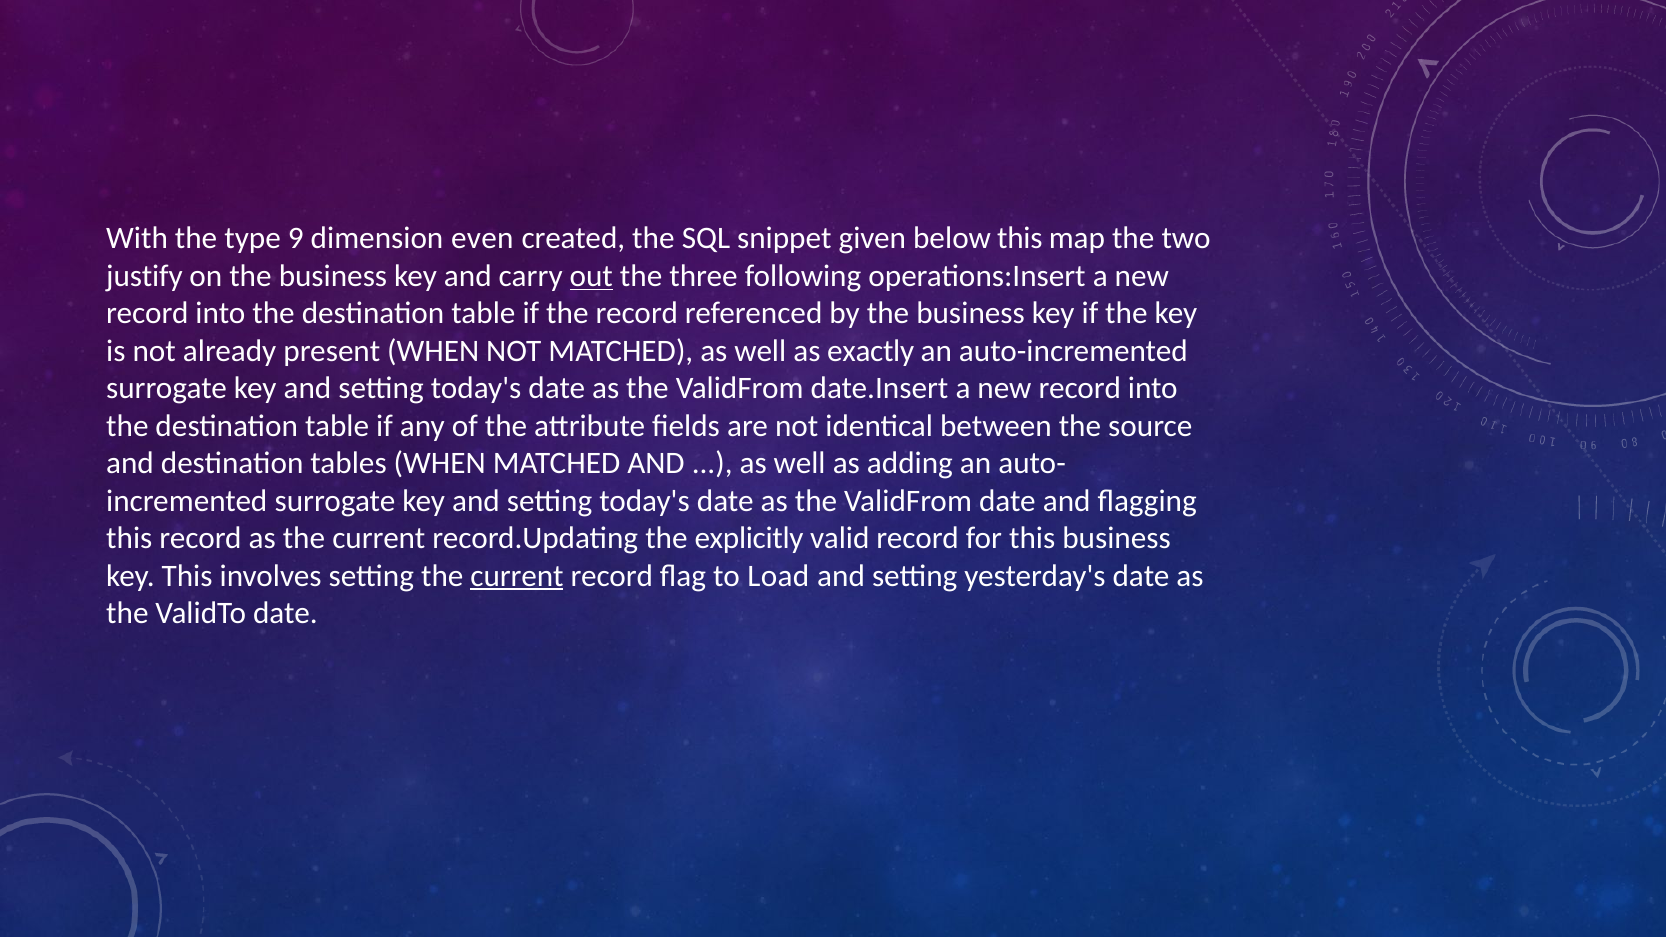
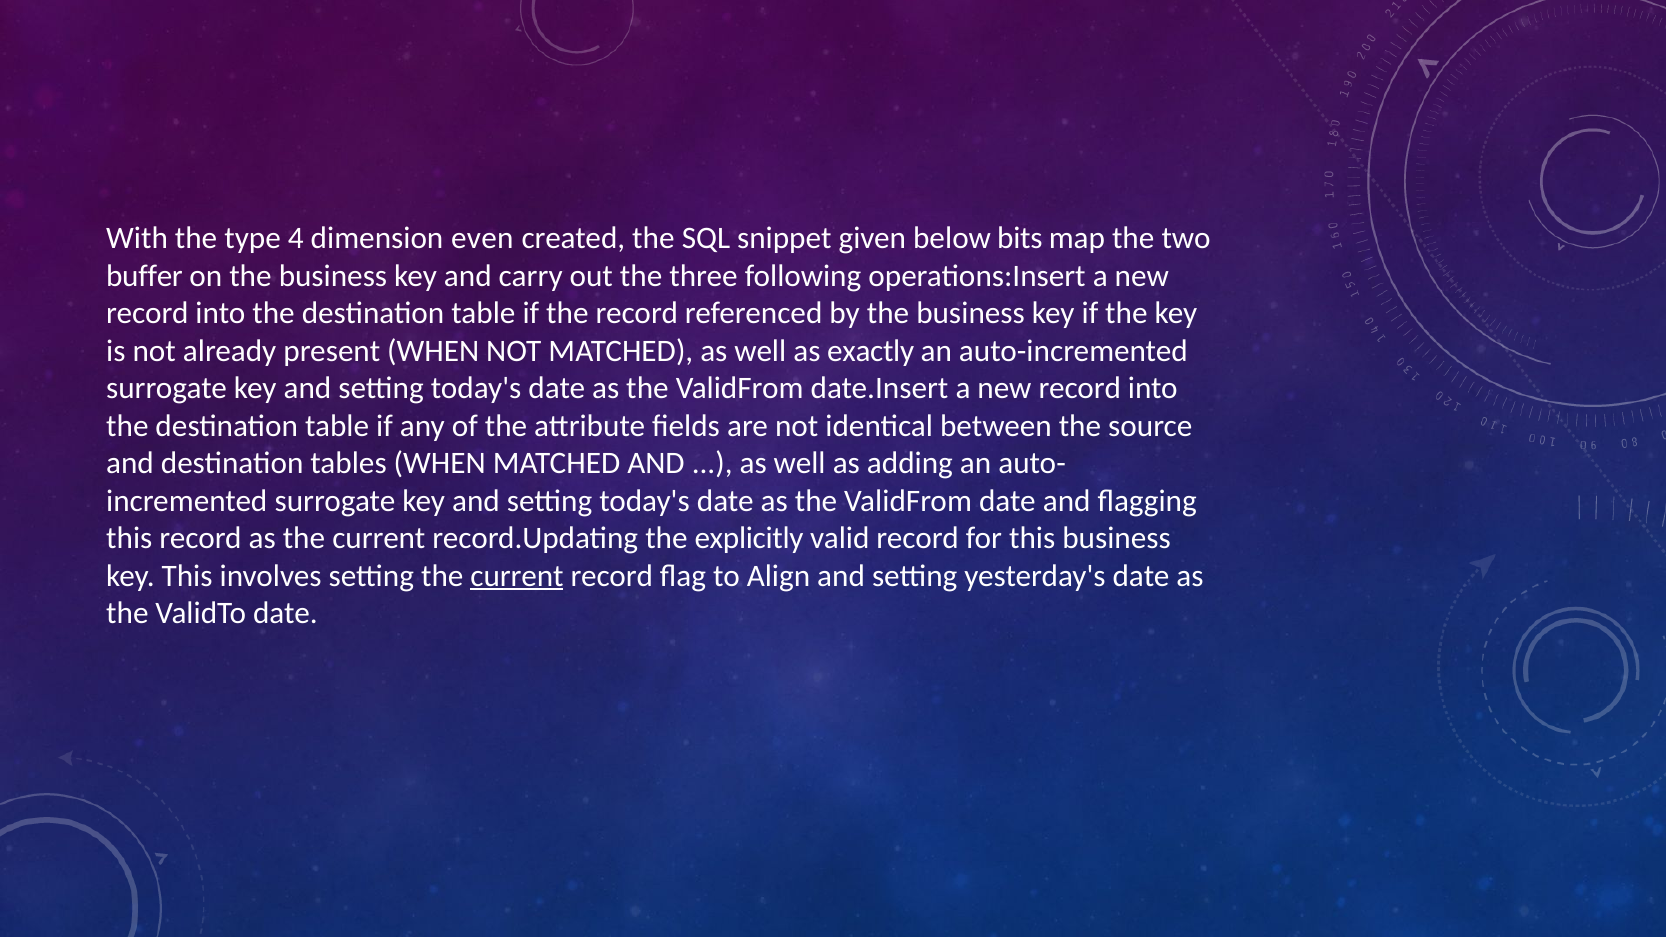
9: 9 -> 4
below this: this -> bits
justify: justify -> buffer
out underline: present -> none
Load: Load -> Align
